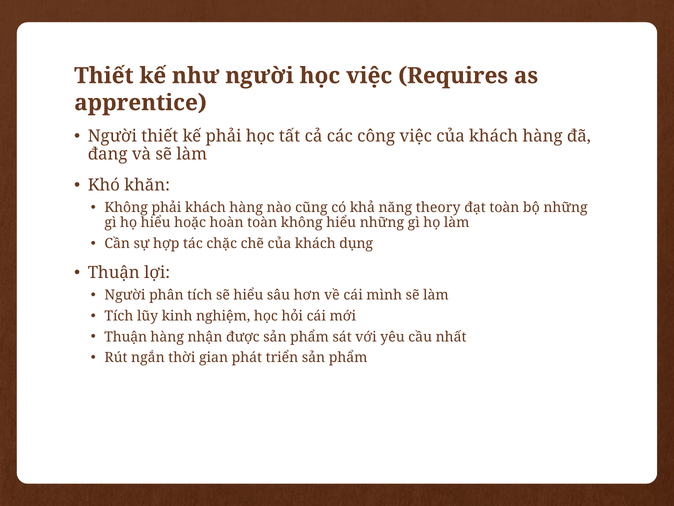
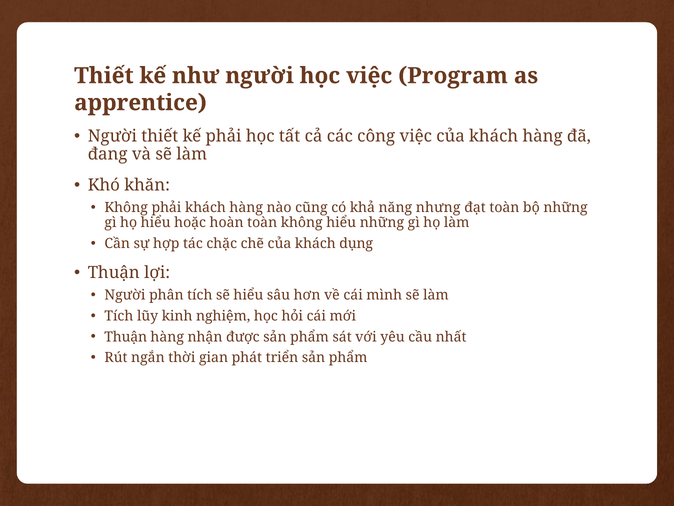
Requires: Requires -> Program
theory: theory -> nhưng
